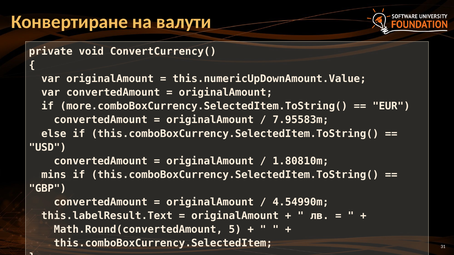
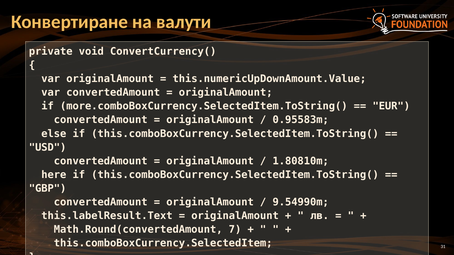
7.95583m: 7.95583m -> 0.95583m
mins: mins -> here
4.54990m: 4.54990m -> 9.54990m
5: 5 -> 7
